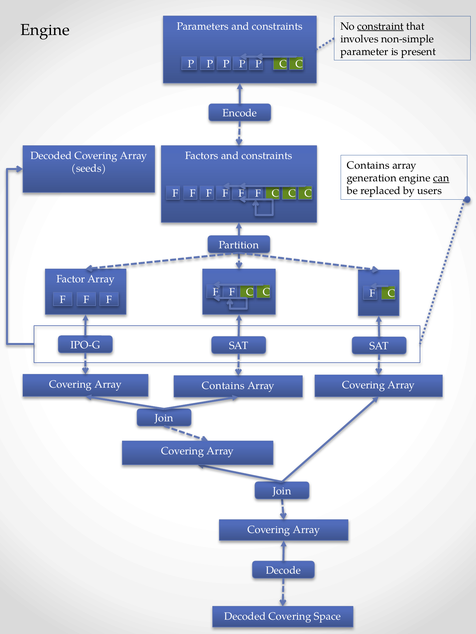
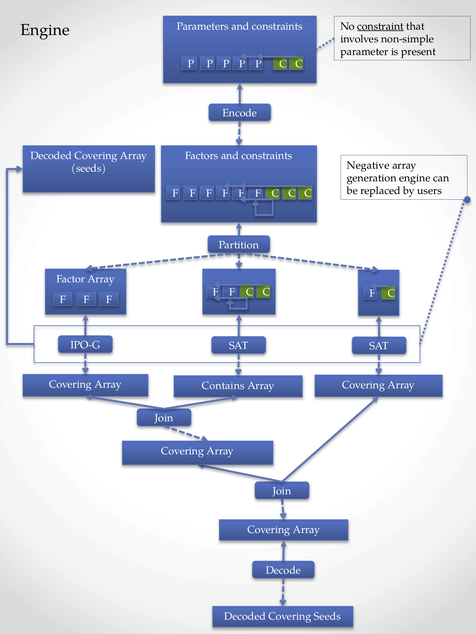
seeds Contains: Contains -> Negative
can underline: present -> none
Covering Space: Space -> Seeds
